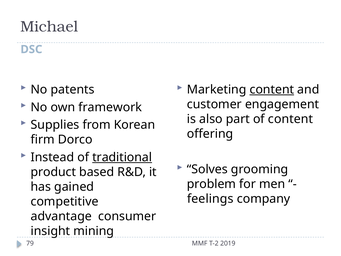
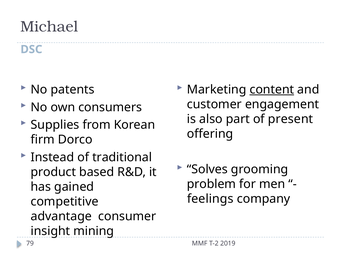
framework: framework -> consumers
of content: content -> present
traditional underline: present -> none
